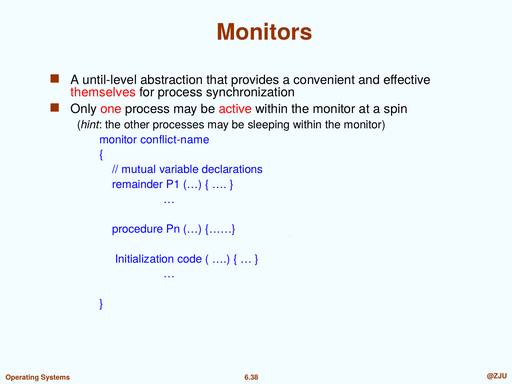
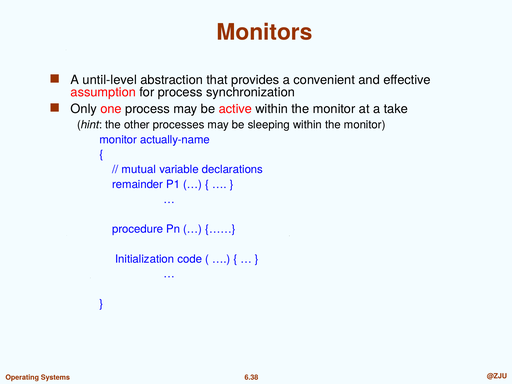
themselves: themselves -> assumption
spin: spin -> take
conflict-name: conflict-name -> actually-name
